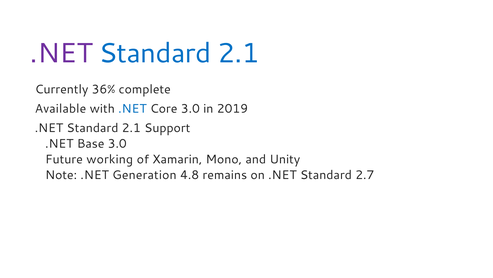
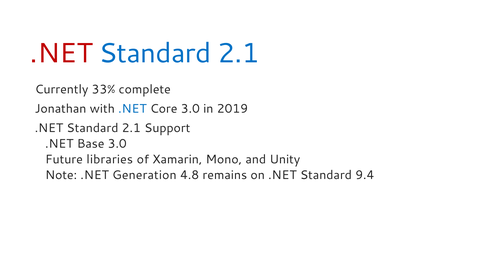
.NET at (61, 53) colour: purple -> red
36%: 36% -> 33%
Available: Available -> Jonathan
working: working -> libraries
2.7: 2.7 -> 9.4
